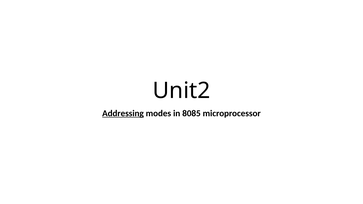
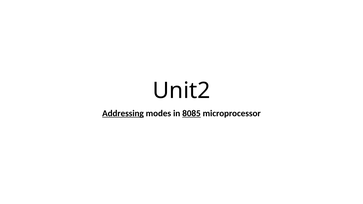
8085 underline: none -> present
